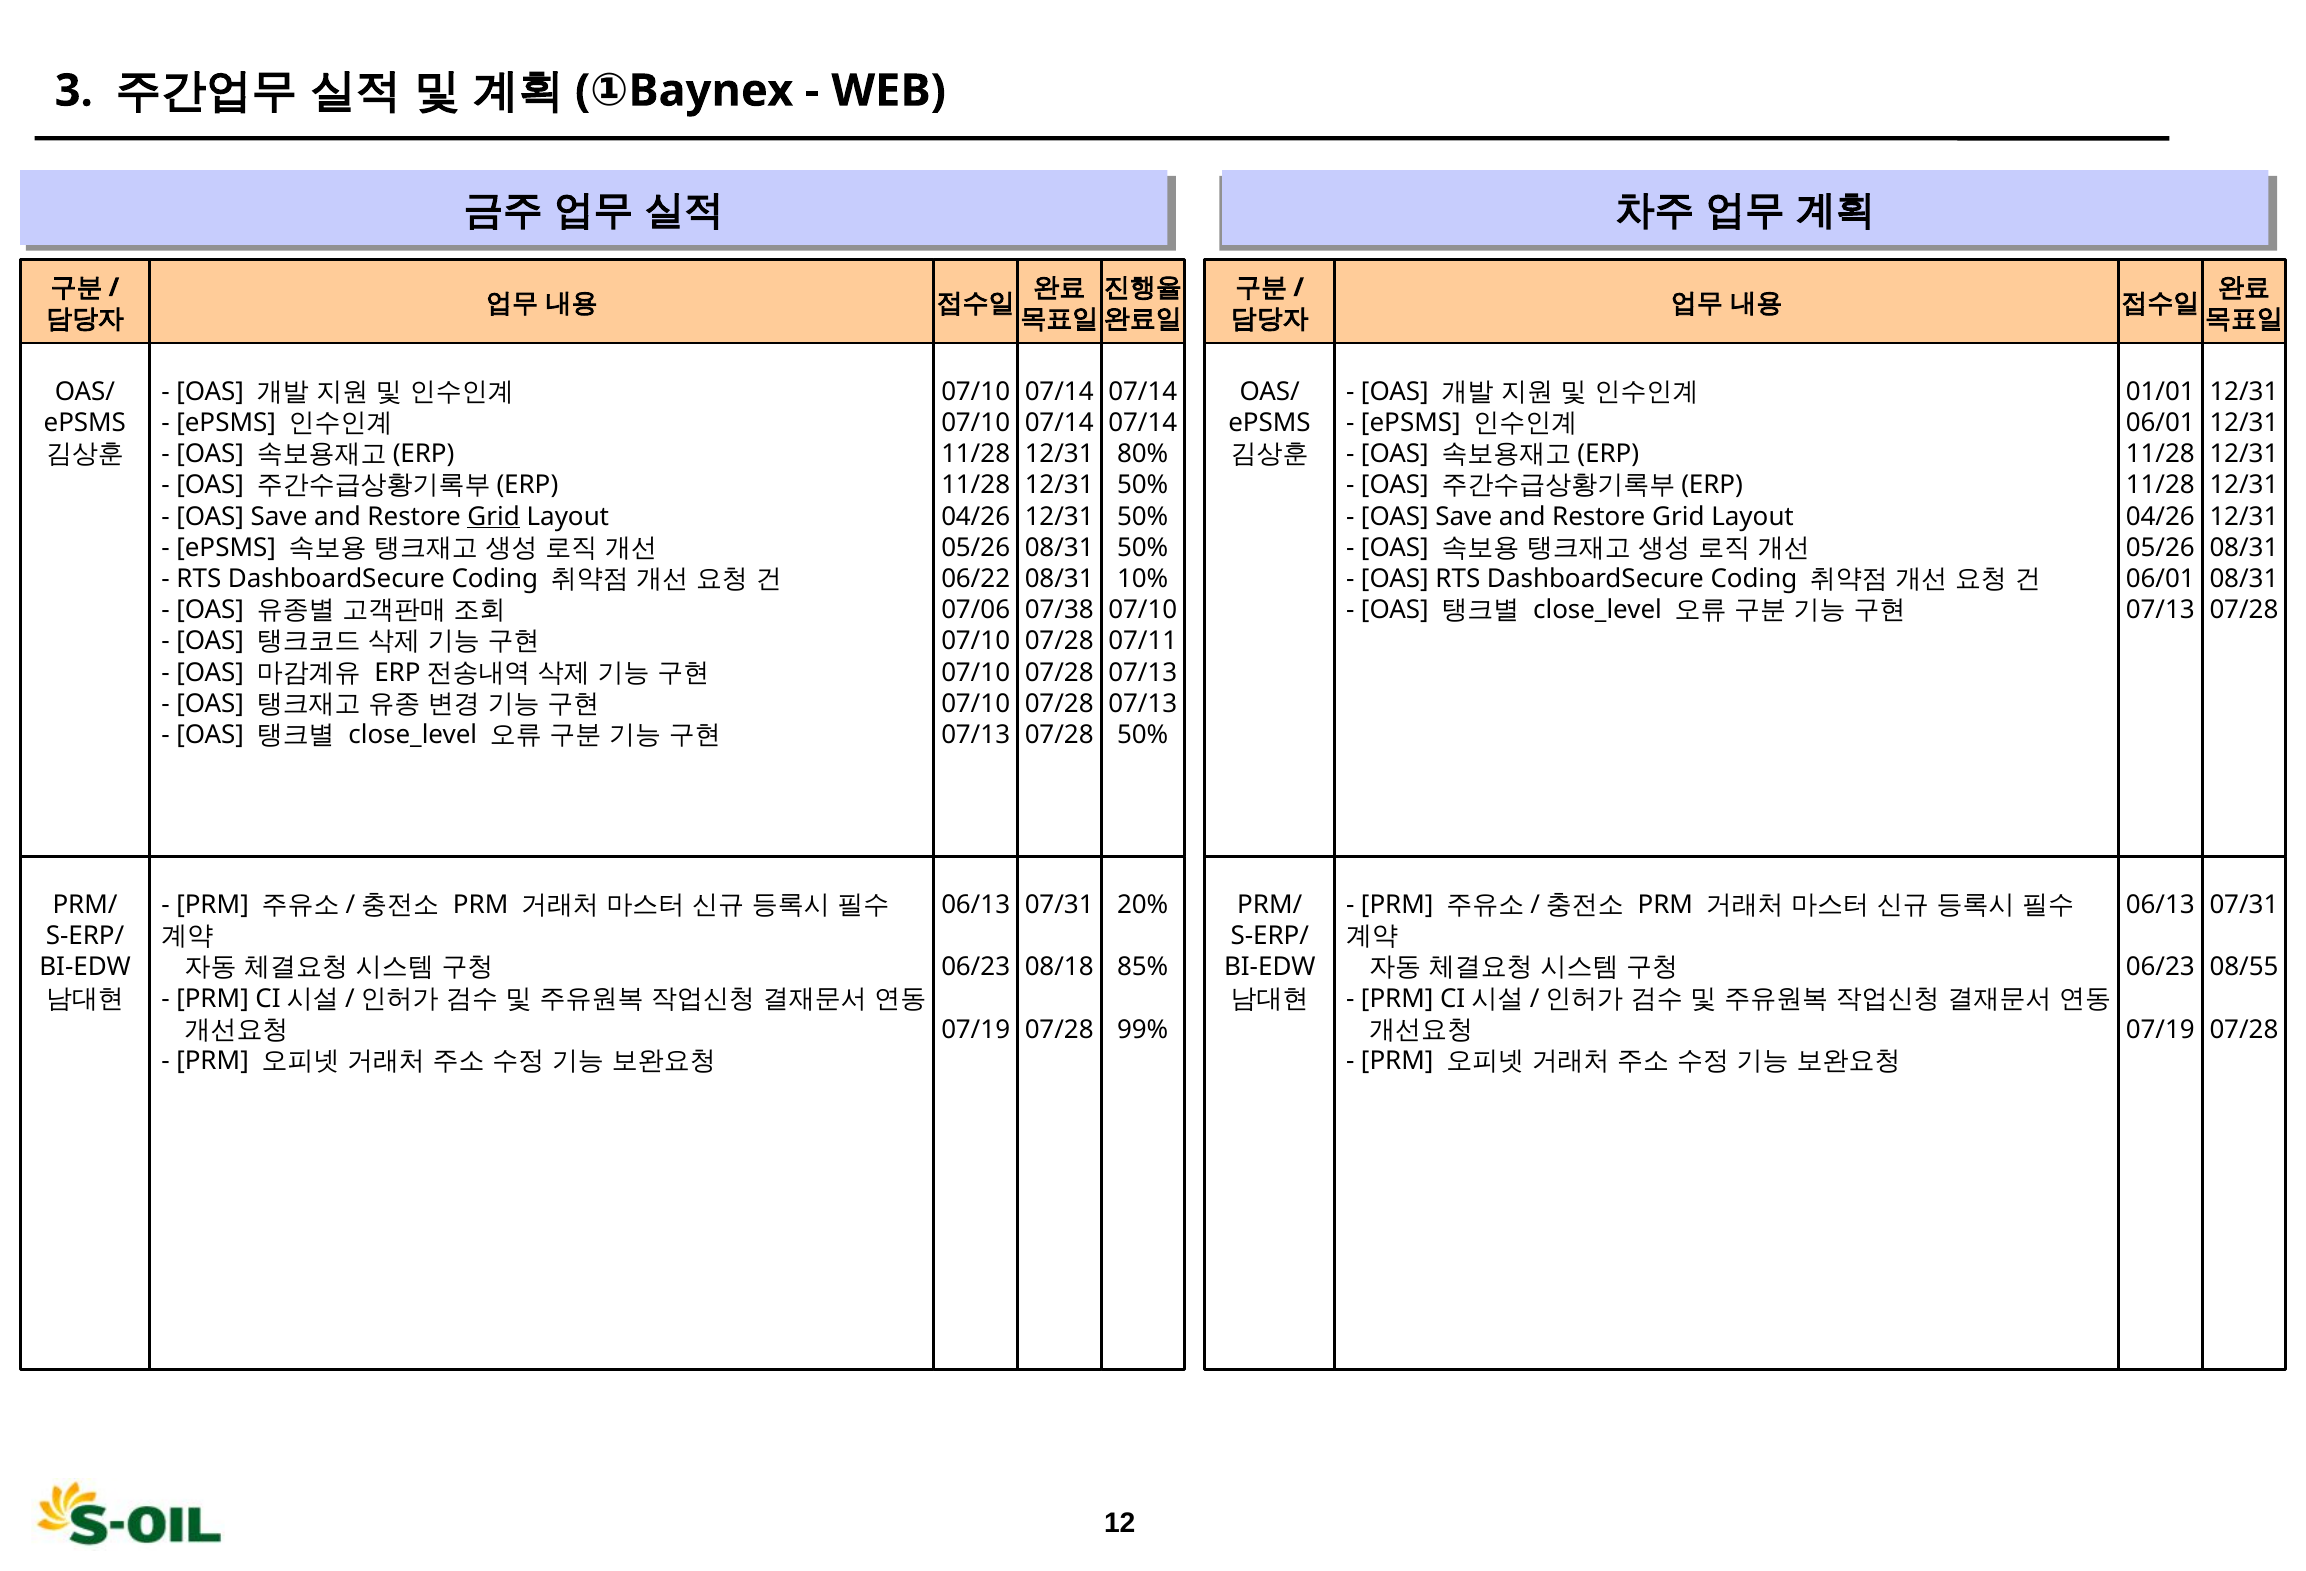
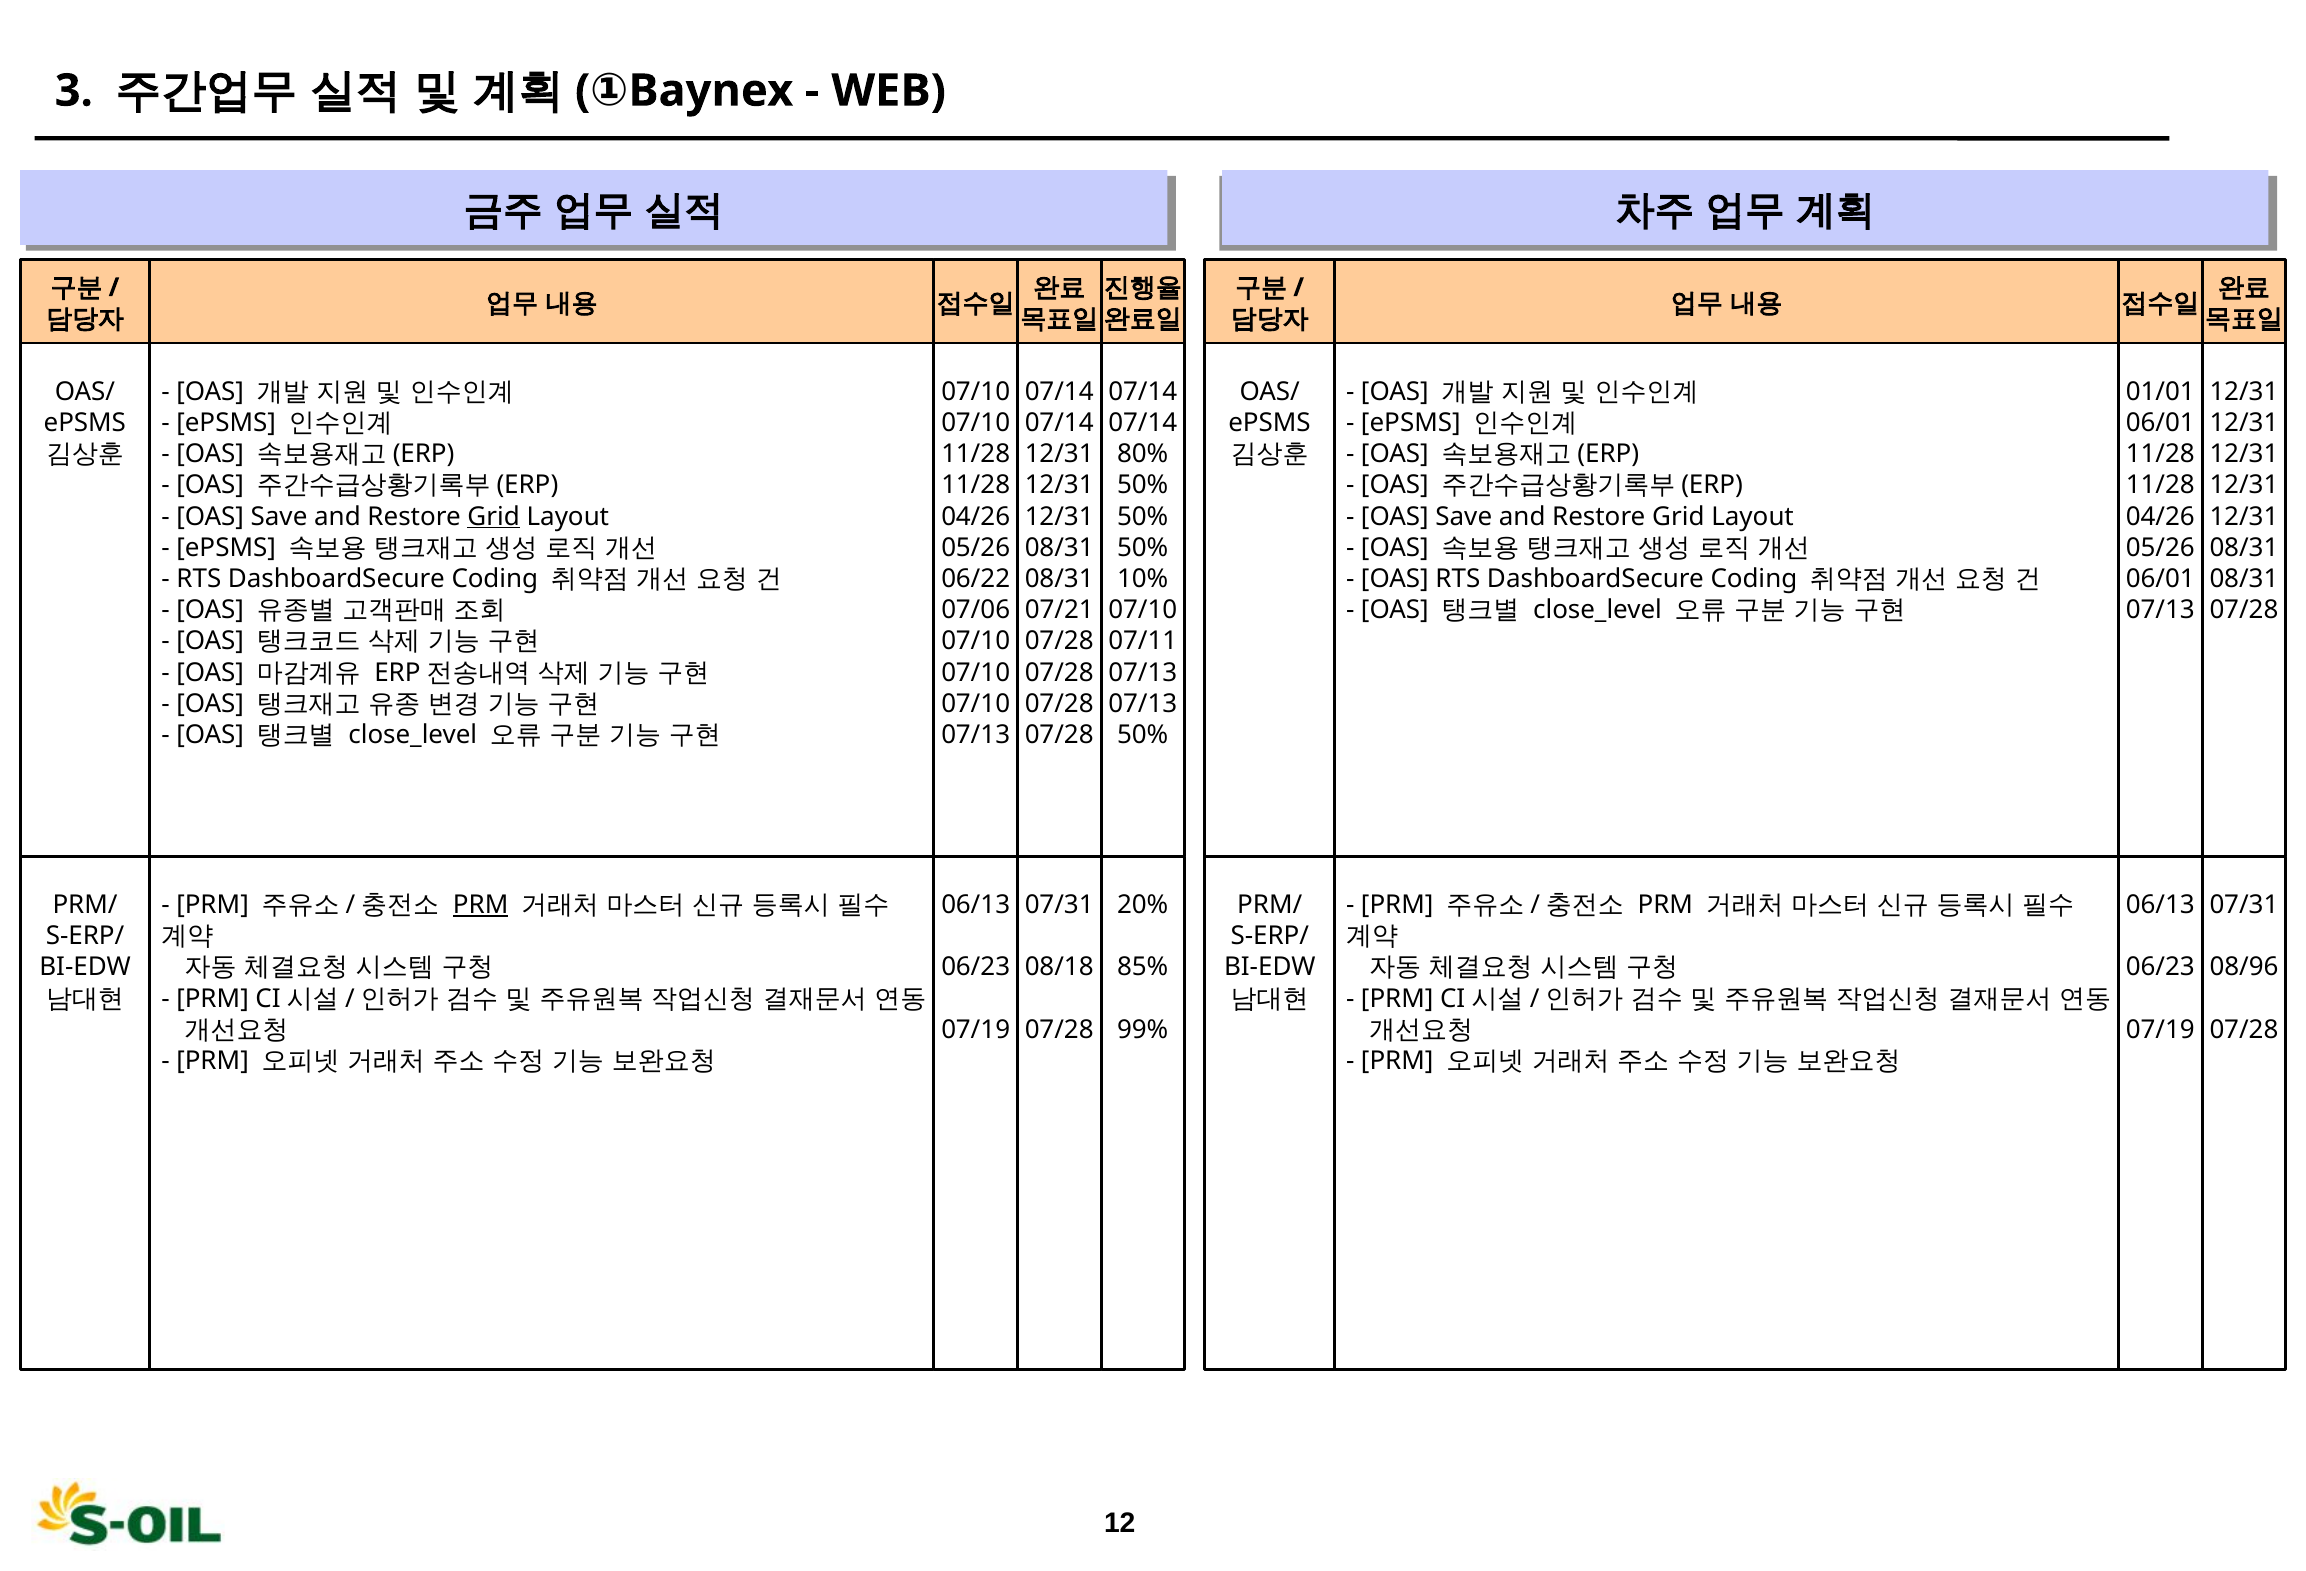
07/38: 07/38 -> 07/21
PRM at (481, 905) underline: none -> present
08/55: 08/55 -> 08/96
